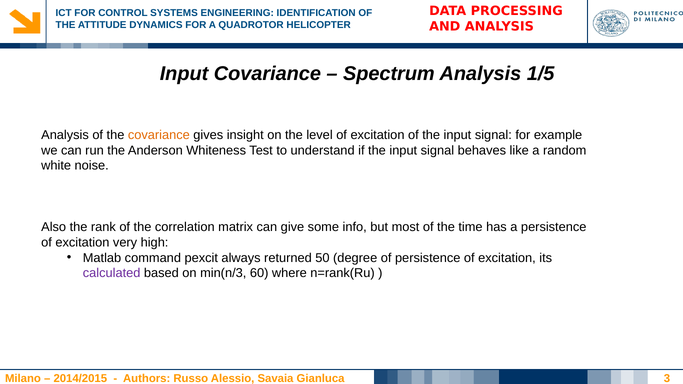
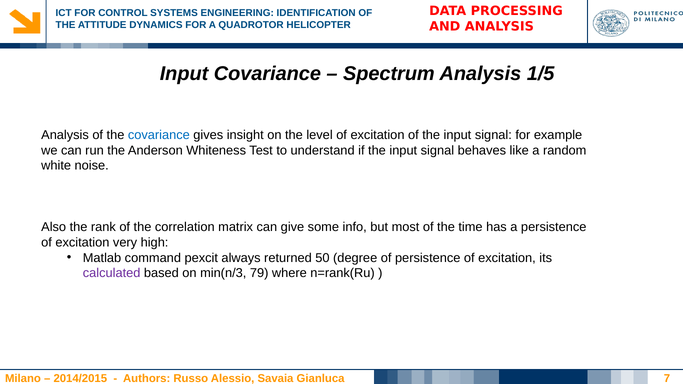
covariance at (159, 135) colour: orange -> blue
60: 60 -> 79
3: 3 -> 7
